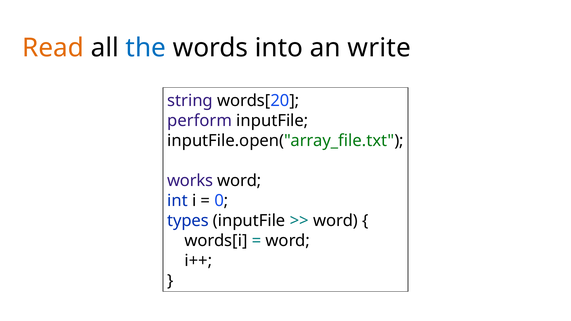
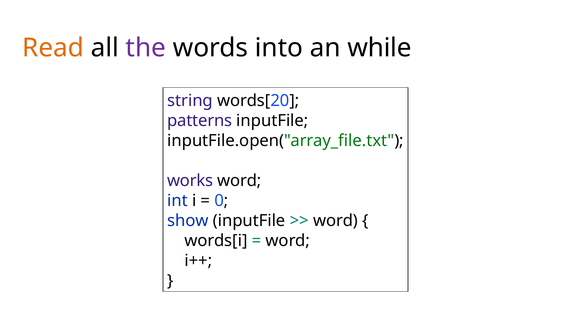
the colour: blue -> purple
write: write -> while
perform: perform -> patterns
types: types -> show
